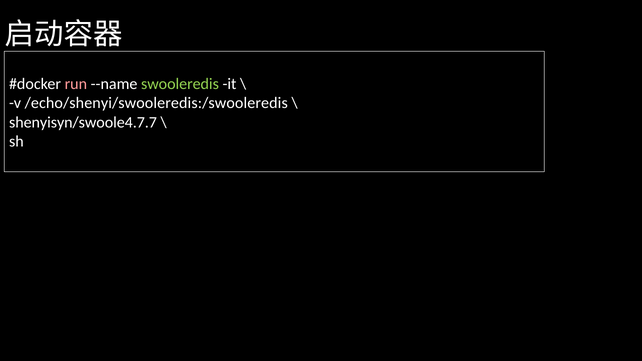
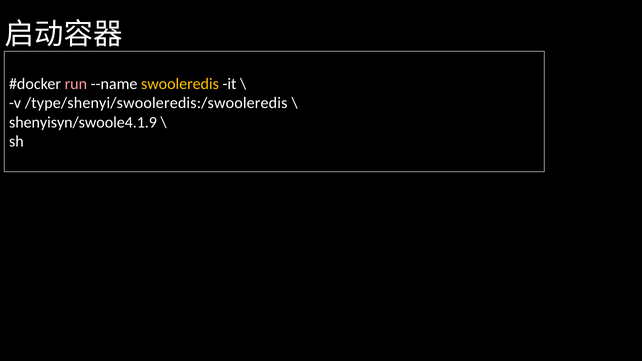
swooleredis colour: light green -> yellow
/echo/shenyi/swooleredis:/swooleredis: /echo/shenyi/swooleredis:/swooleredis -> /type/shenyi/swooleredis:/swooleredis
shenyisyn/swoole4.7.7: shenyisyn/swoole4.7.7 -> shenyisyn/swoole4.1.9
